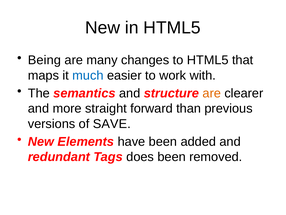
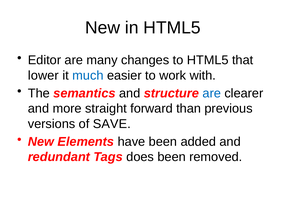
Being: Being -> Editor
maps: maps -> lower
are at (212, 93) colour: orange -> blue
